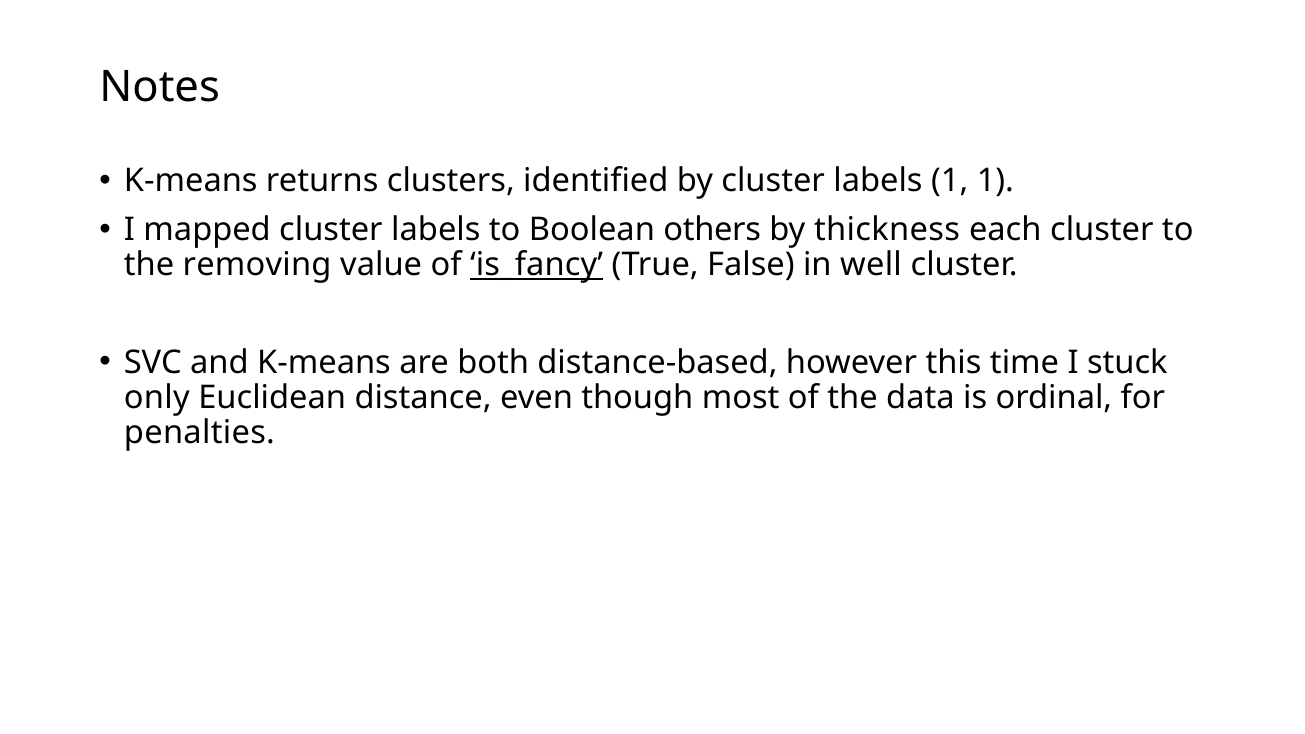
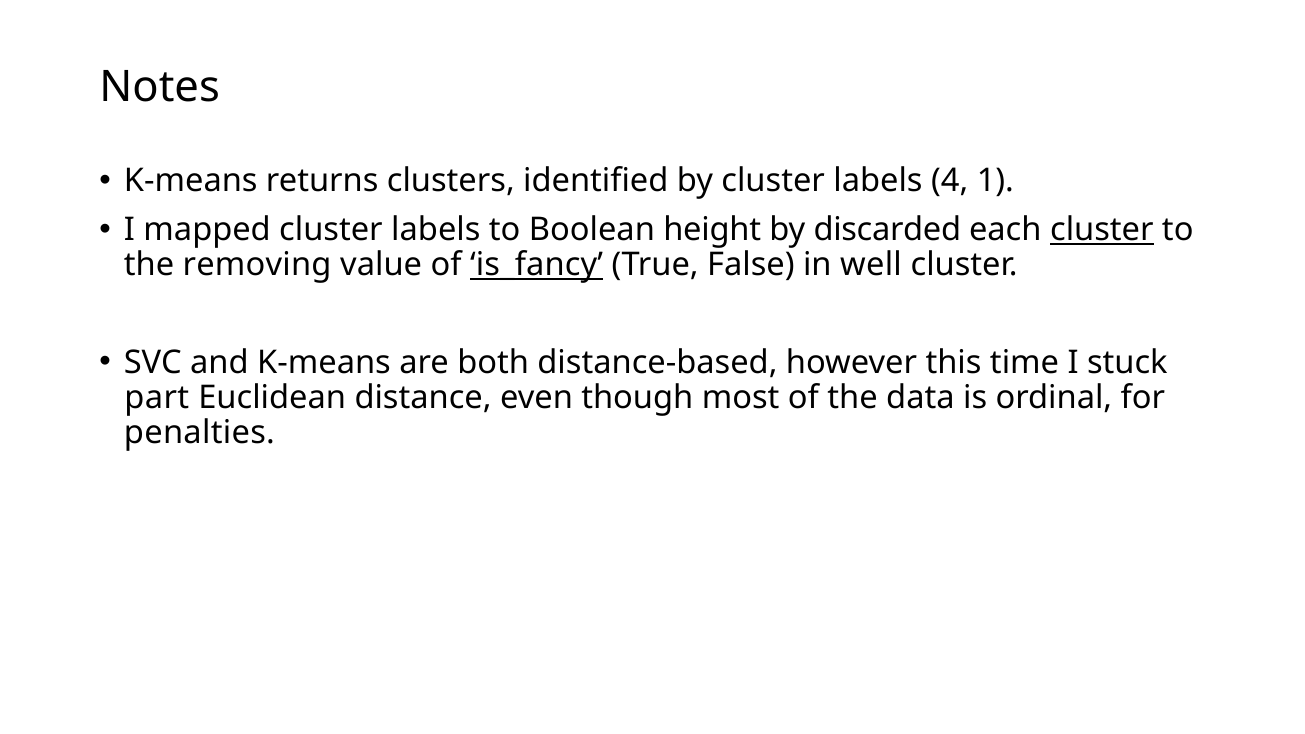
labels 1: 1 -> 4
others: others -> height
thickness: thickness -> discarded
cluster at (1102, 230) underline: none -> present
only: only -> part
